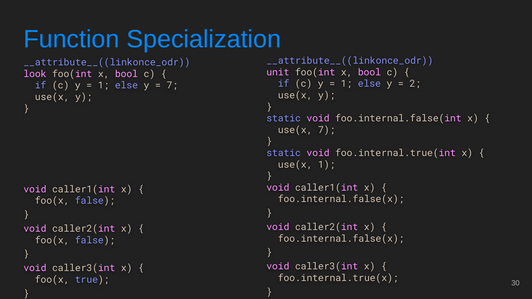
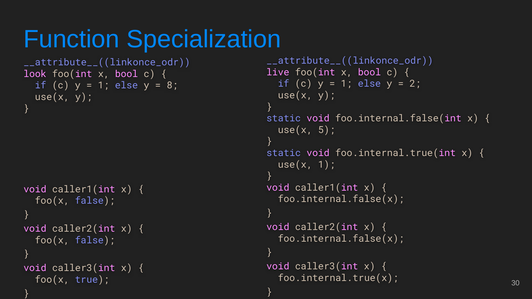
unit: unit -> live
7 at (172, 86): 7 -> 8
use(x 7: 7 -> 5
